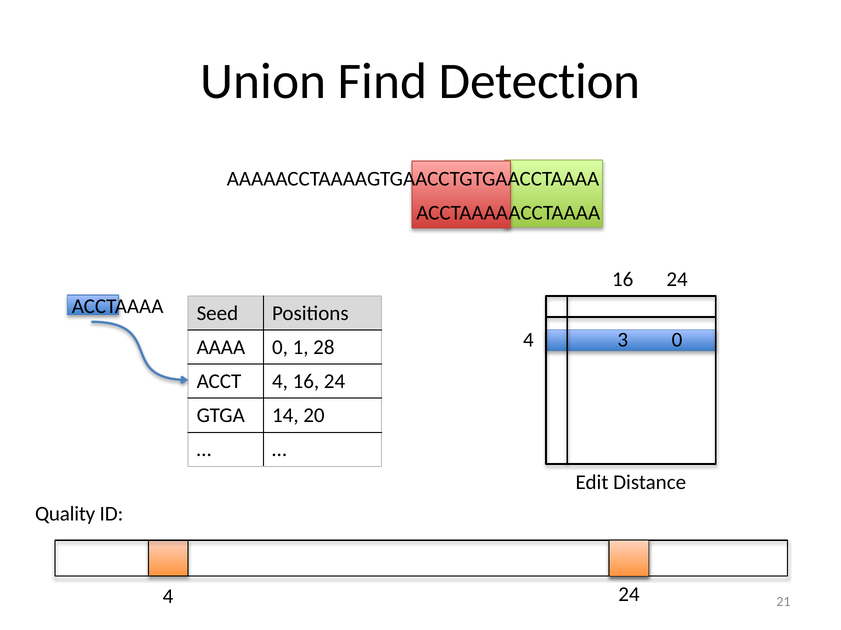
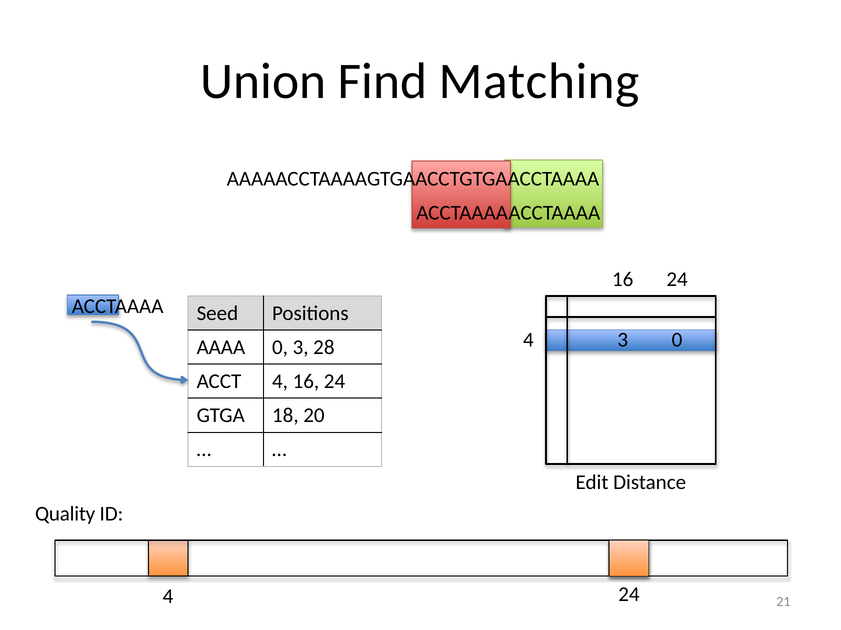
Detection: Detection -> Matching
0 1: 1 -> 3
14: 14 -> 18
